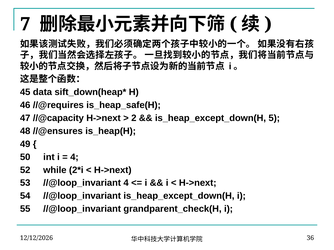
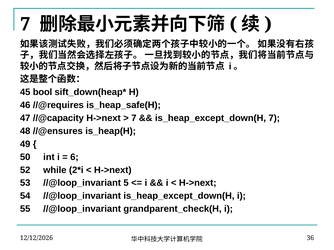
data: data -> bool
2 at (134, 118): 2 -> 7
is_heap_except_down(H 5: 5 -> 7
4 at (74, 157): 4 -> 6
//@loop_invariant 4: 4 -> 5
